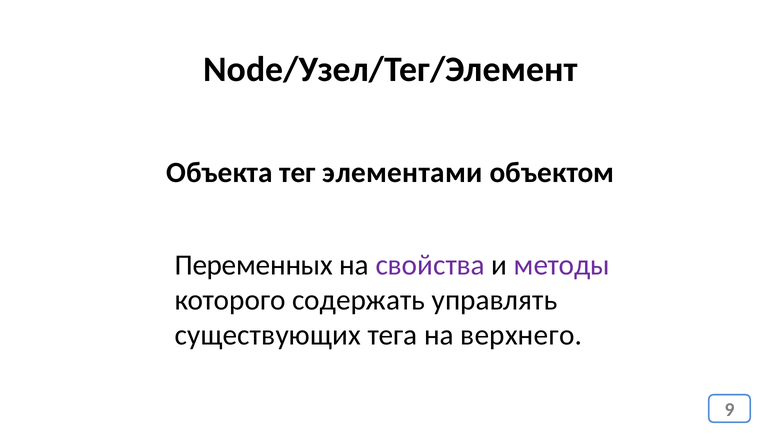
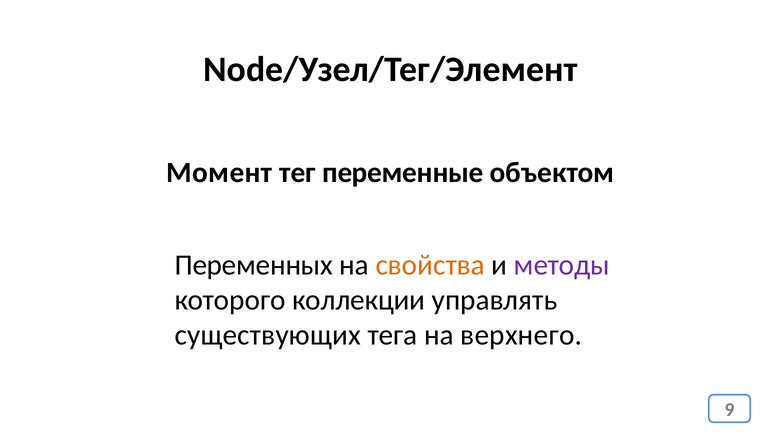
Объекта: Объекта -> Момент
элементами: элементами -> переменные
свойства colour: purple -> orange
содержать: содержать -> коллекции
